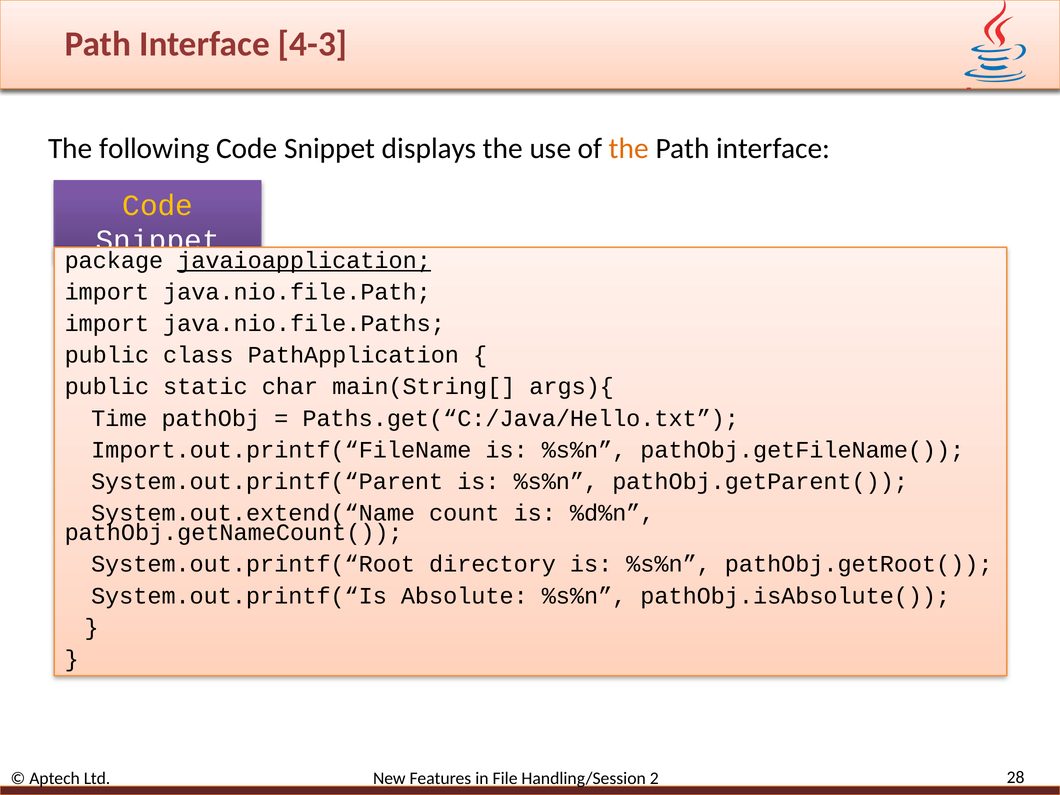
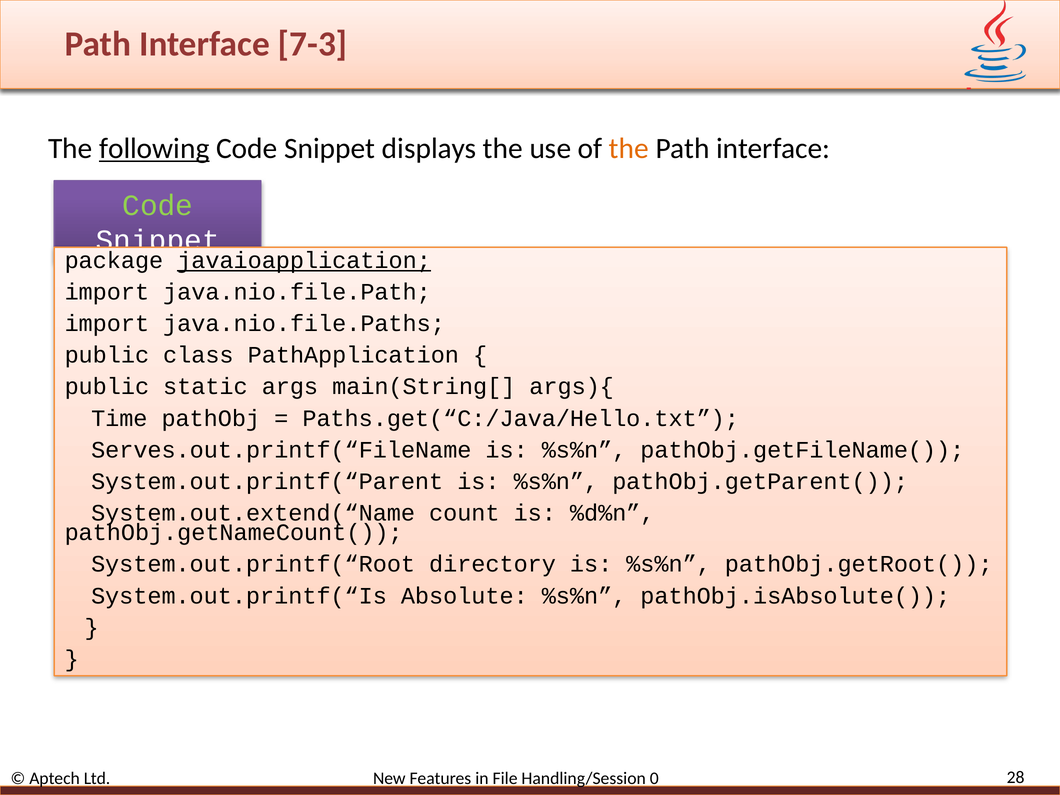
4-3: 4-3 -> 7-3
following underline: none -> present
Code at (158, 205) colour: yellow -> light green
char: char -> args
Import.out.printf(“FileName: Import.out.printf(“FileName -> Serves.out.printf(“FileName
2: 2 -> 0
